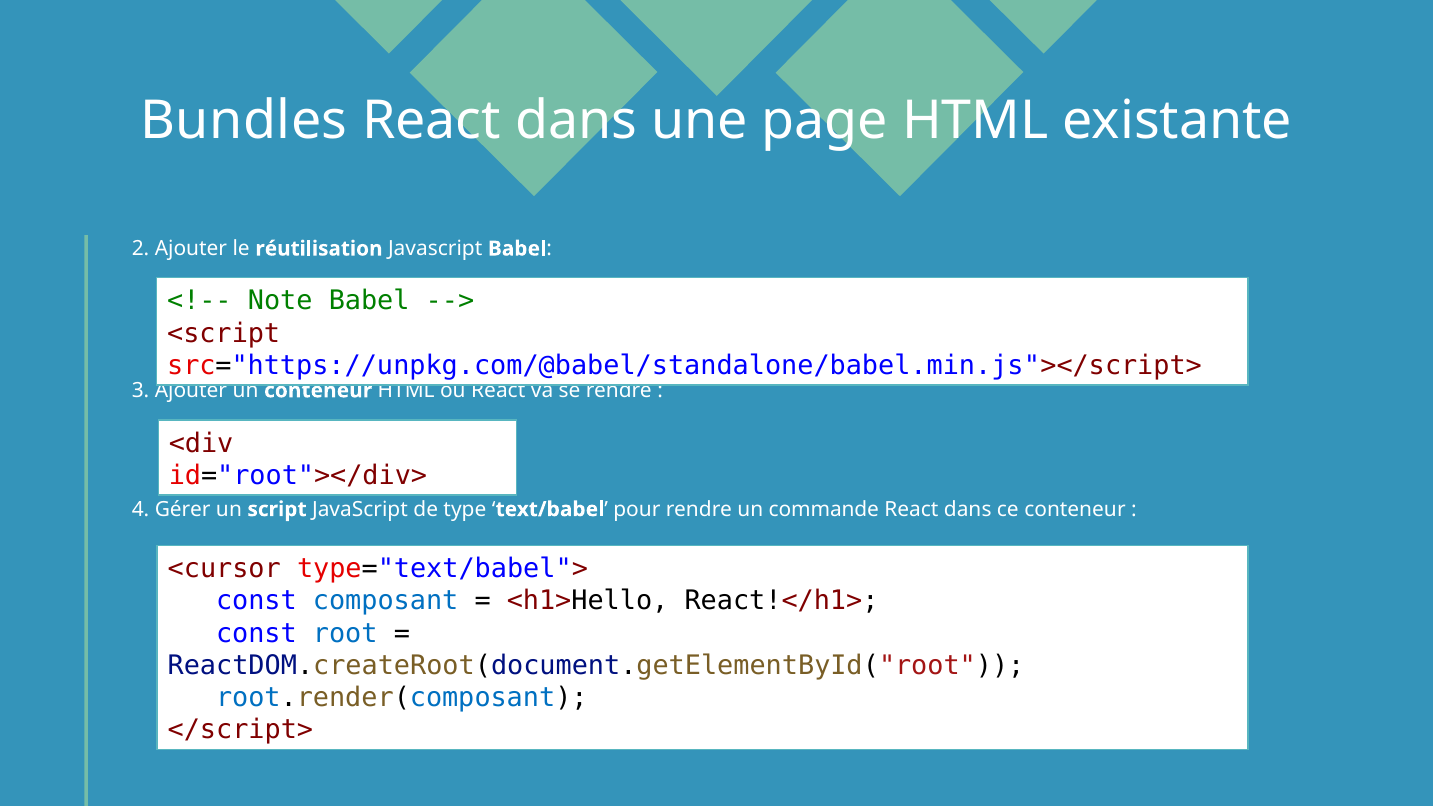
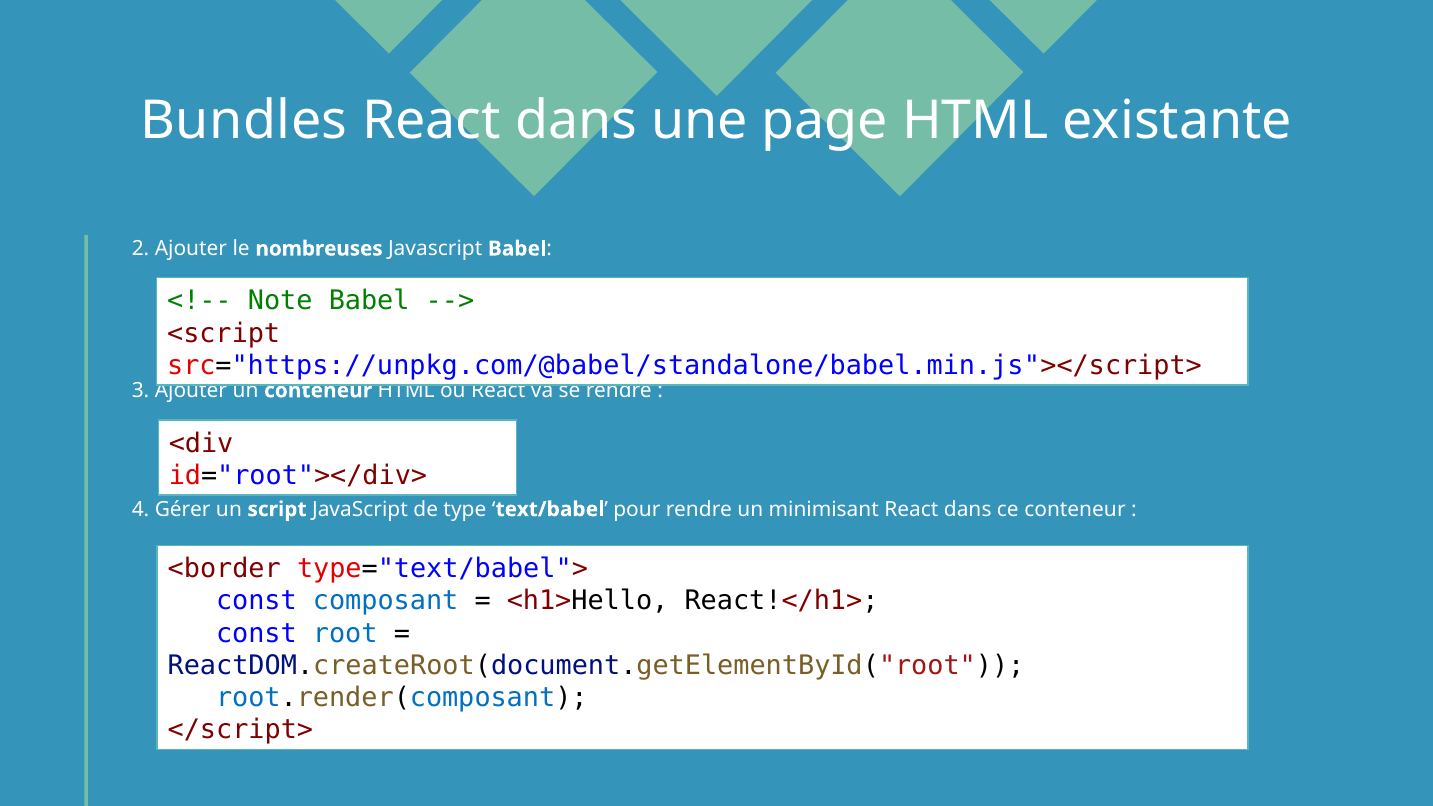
réutilisation: réutilisation -> nombreuses
commande: commande -> minimisant
<cursor: <cursor -> <border
